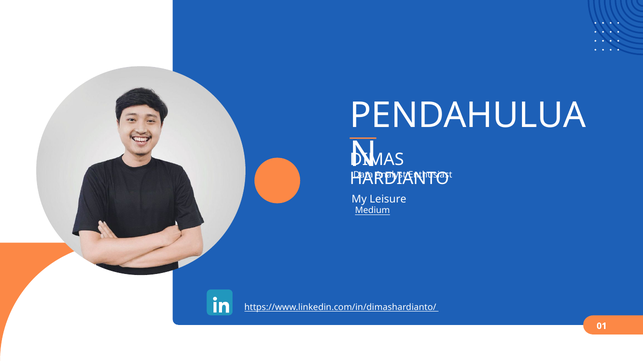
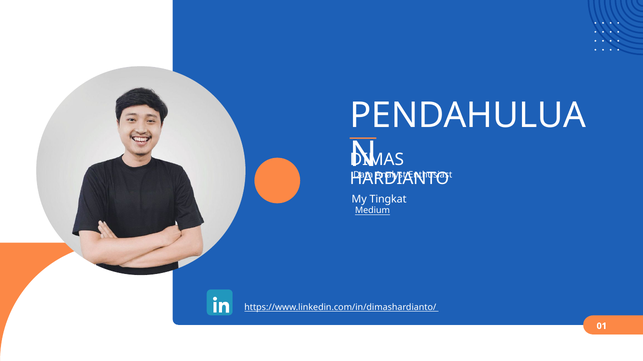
Leisure: Leisure -> Tingkat
